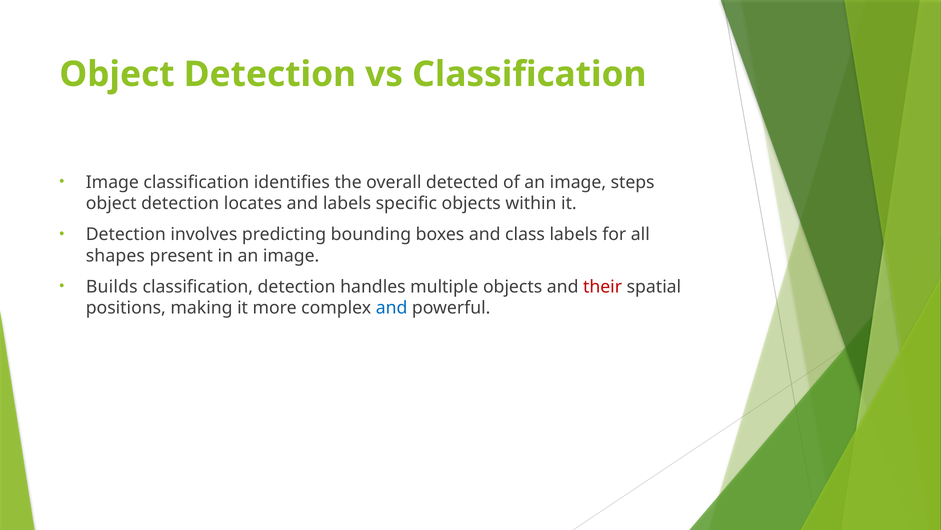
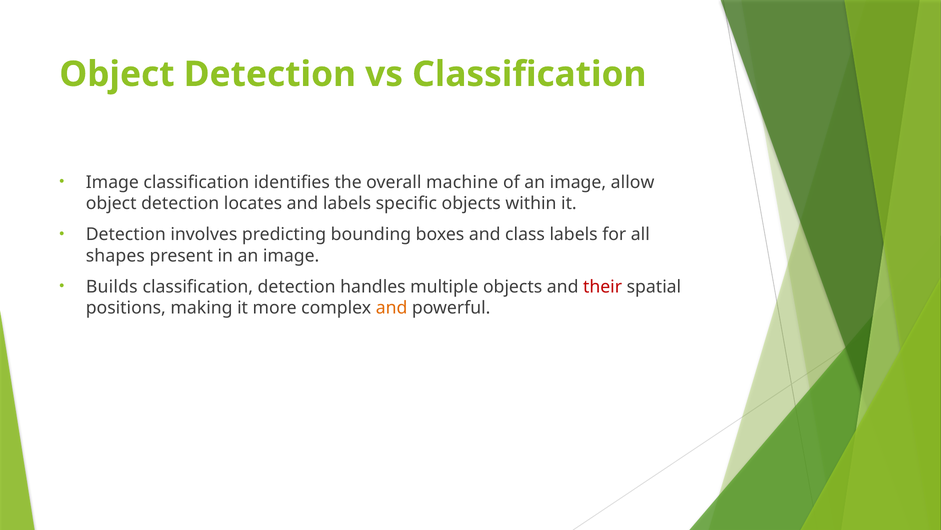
detected: detected -> machine
steps: steps -> allow
and at (392, 308) colour: blue -> orange
